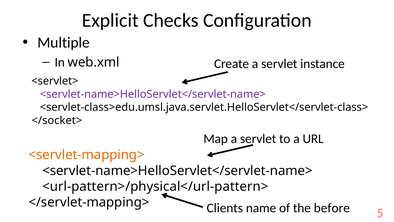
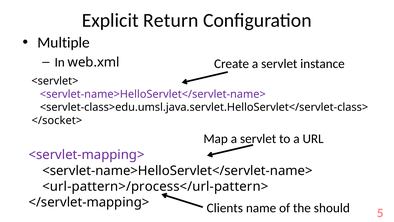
Checks: Checks -> Return
<servlet-mapping> colour: orange -> purple
<url-pattern>/physical</url-pattern>: <url-pattern>/physical</url-pattern> -> <url-pattern>/process</url-pattern>
before: before -> should
